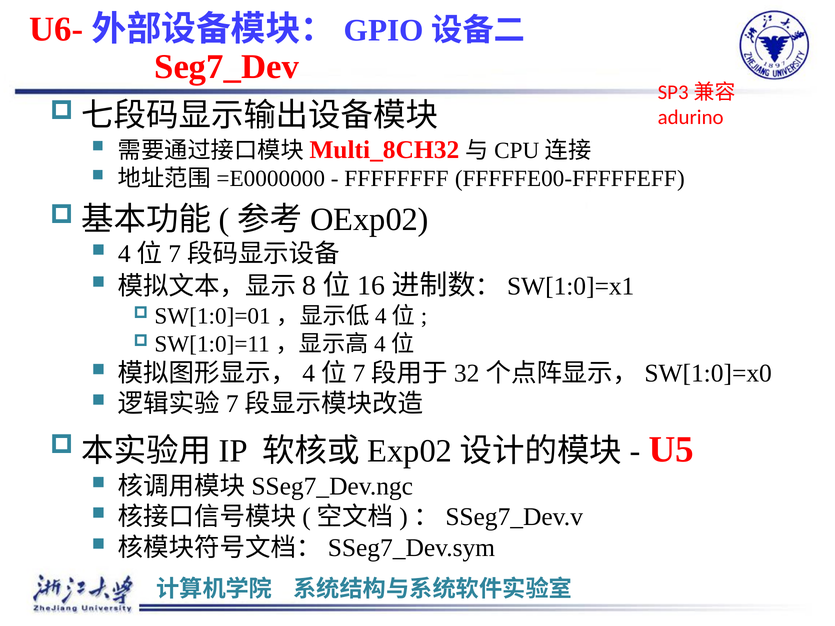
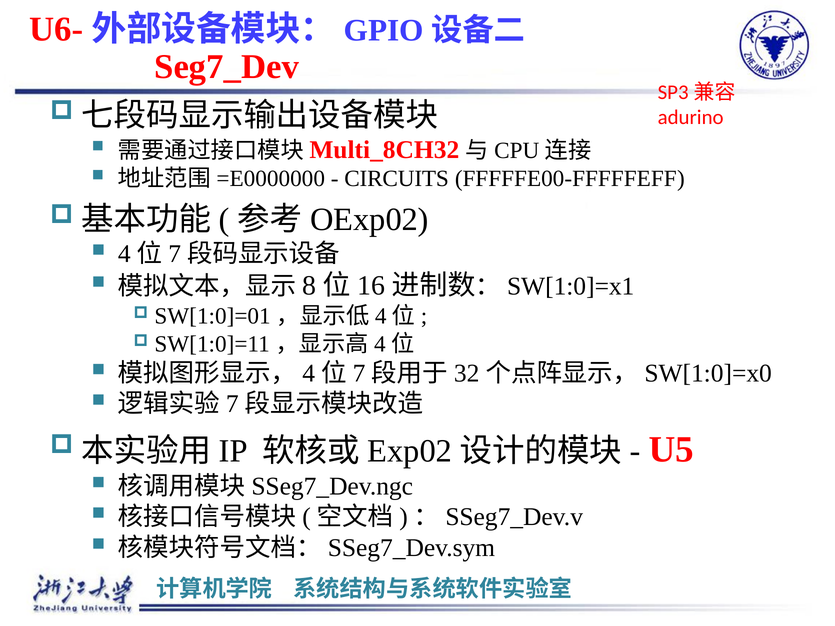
FFFFFFFF: FFFFFFFF -> CIRCUITS
